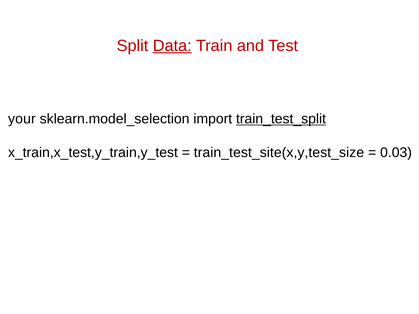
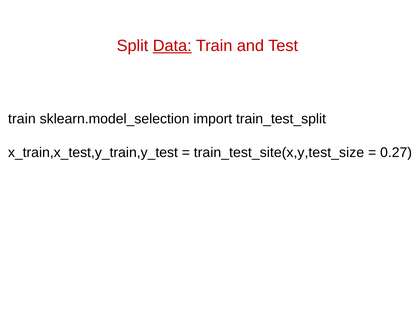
your at (22, 119): your -> train
train_test_split underline: present -> none
0.03: 0.03 -> 0.27
